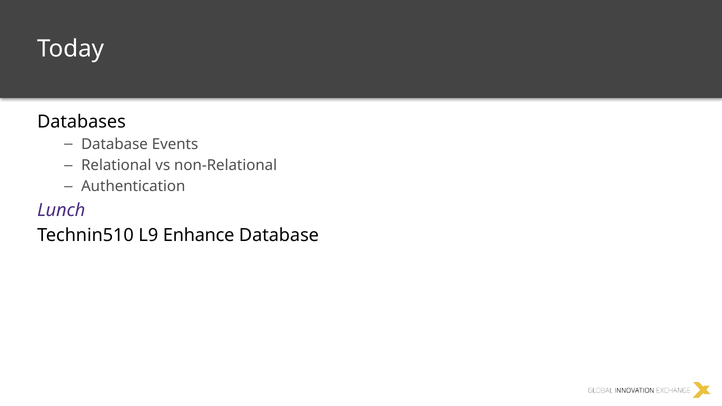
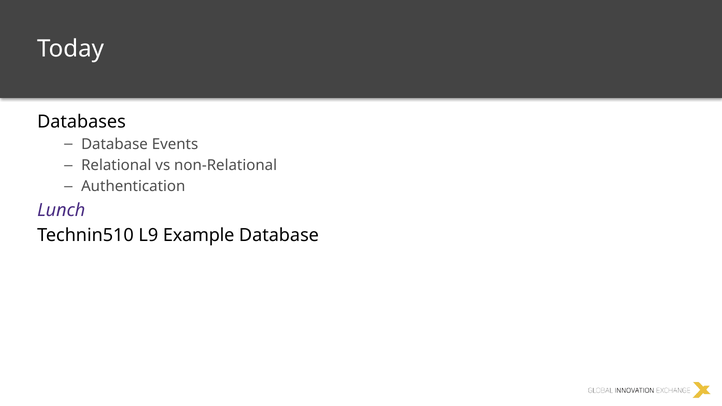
Enhance: Enhance -> Example
